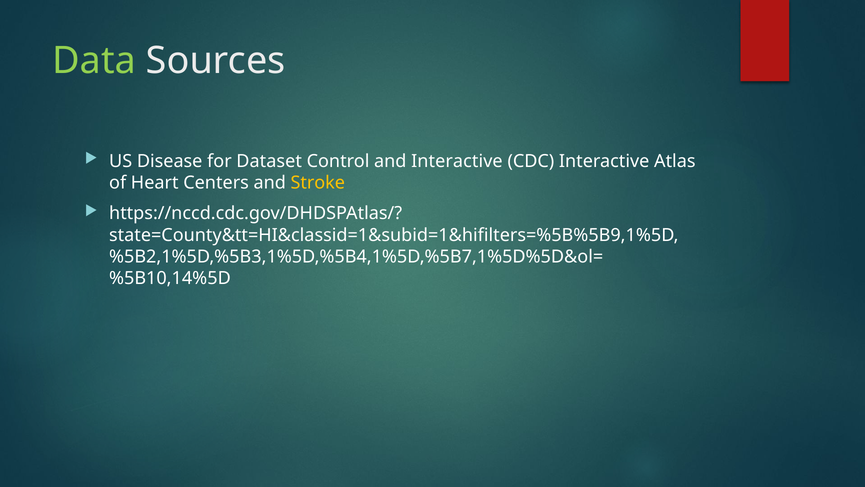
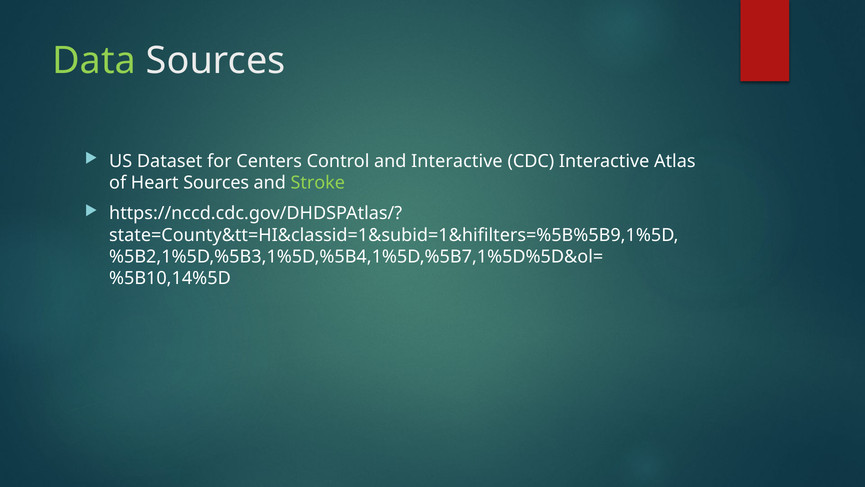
Disease: Disease -> Dataset
Dataset: Dataset -> Centers
Heart Centers: Centers -> Sources
Stroke colour: yellow -> light green
